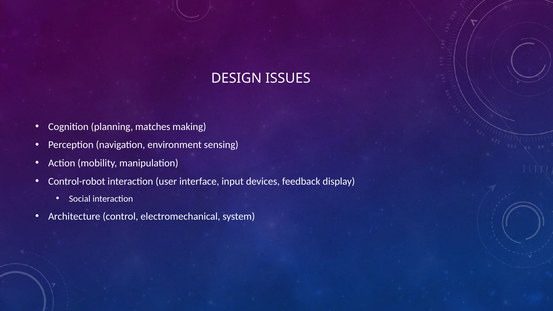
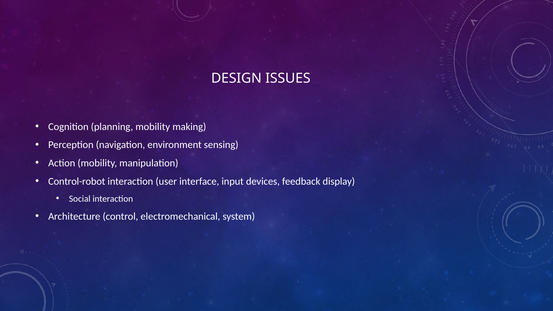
planning matches: matches -> mobility
